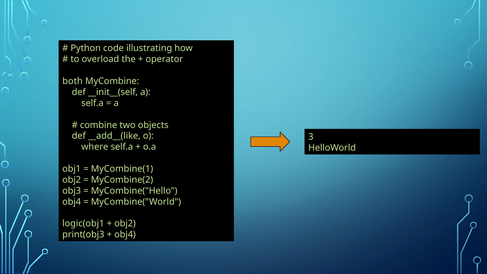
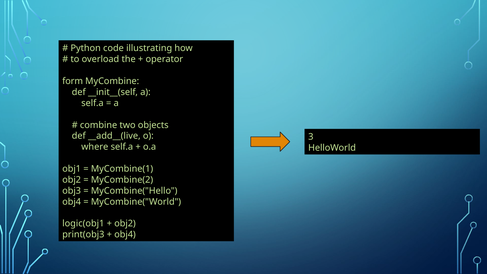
both: both -> form
__add__(like: __add__(like -> __add__(live
